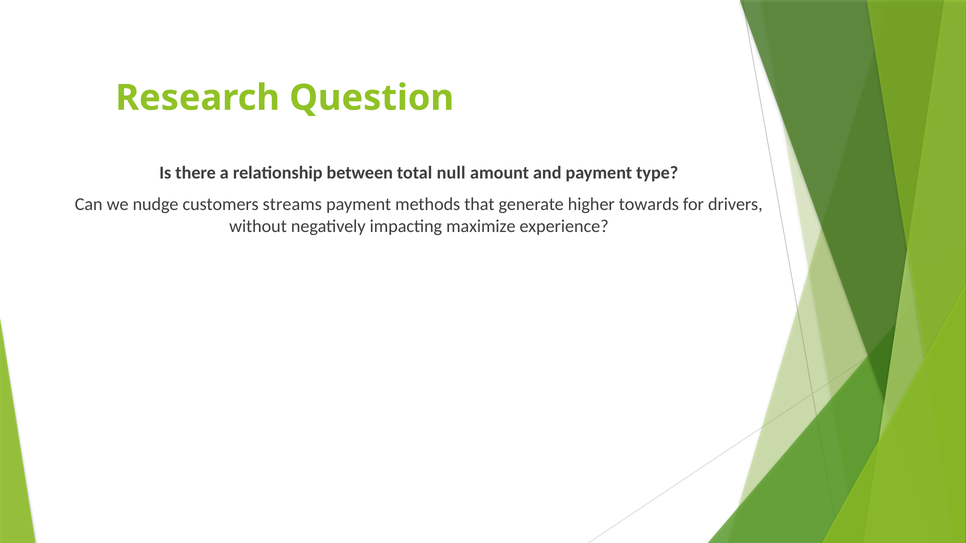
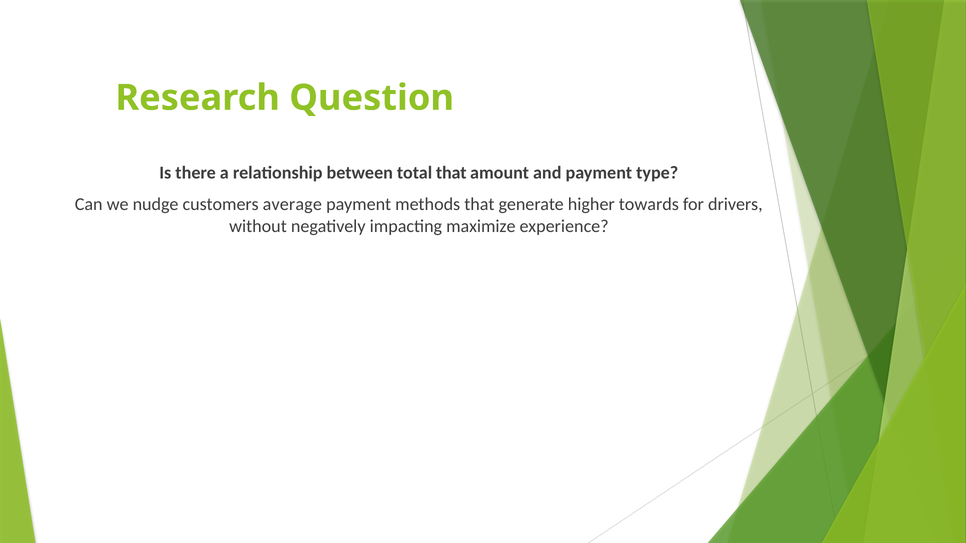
total null: null -> that
streams: streams -> average
